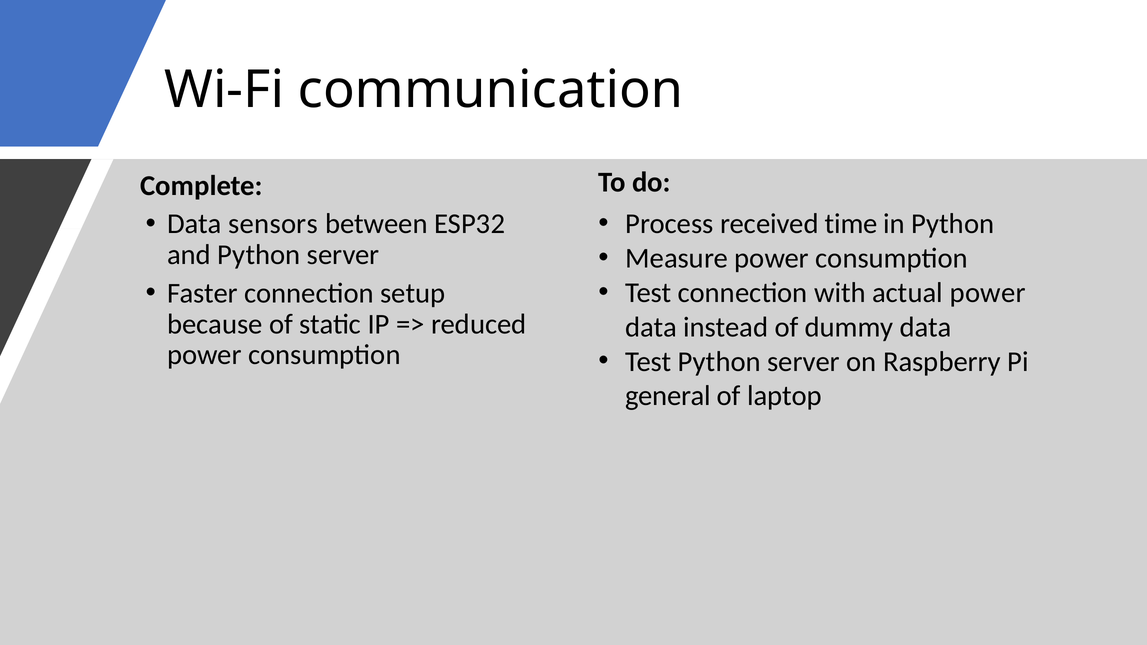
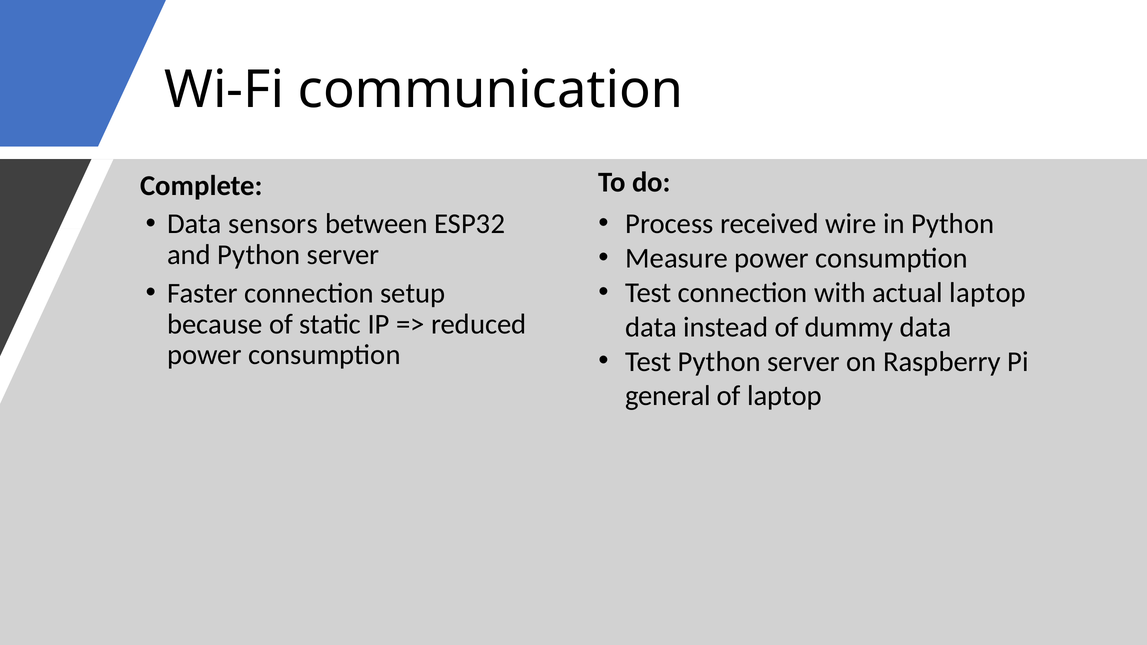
time: time -> wire
actual power: power -> laptop
